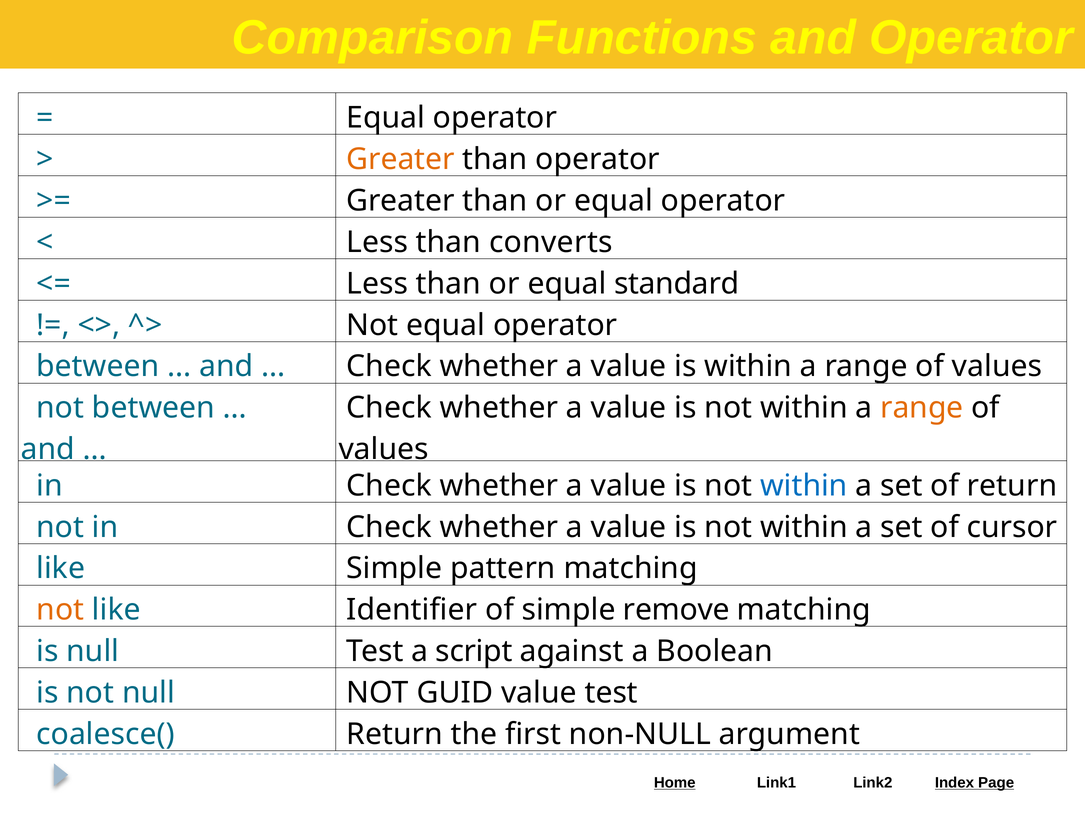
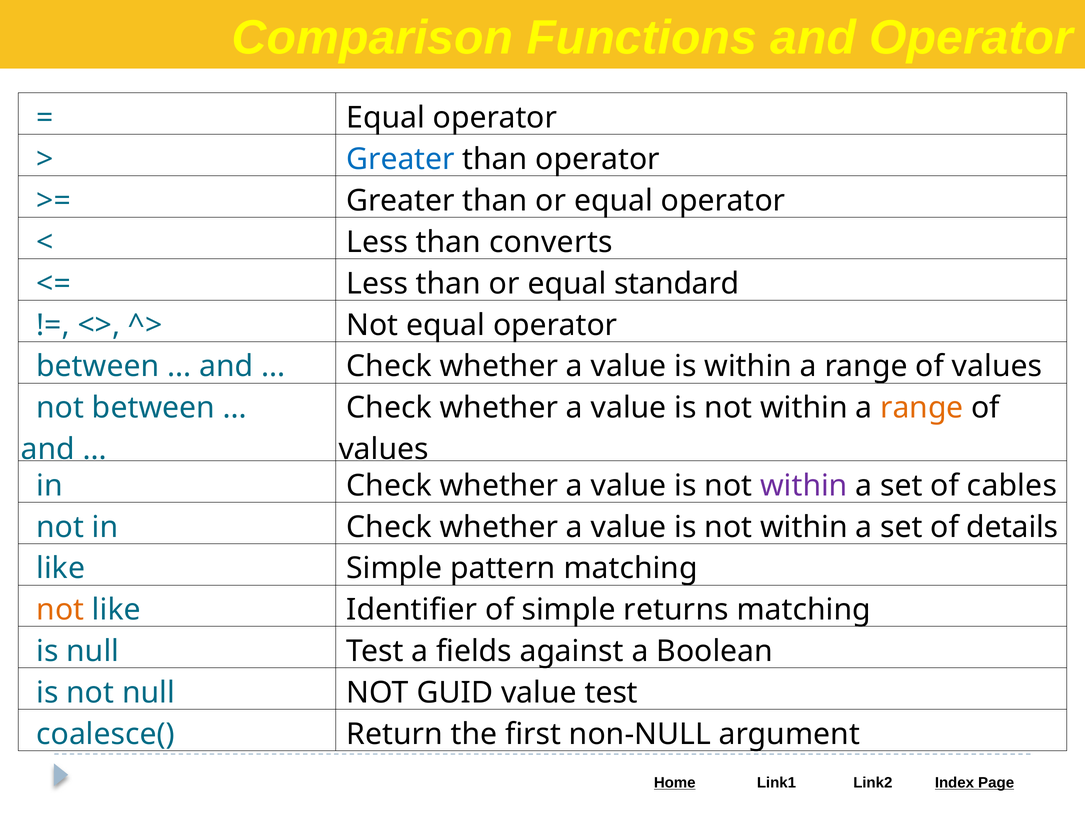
Greater at (401, 159) colour: orange -> blue
within at (804, 485) colour: blue -> purple
of return: return -> cables
cursor: cursor -> details
remove: remove -> returns
script: script -> fields
